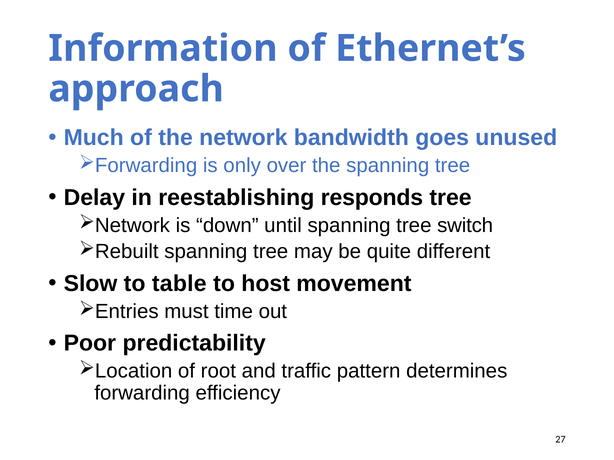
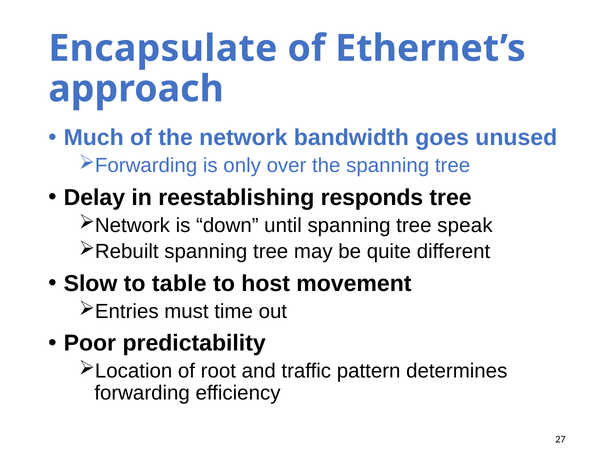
Information: Information -> Encapsulate
switch: switch -> speak
